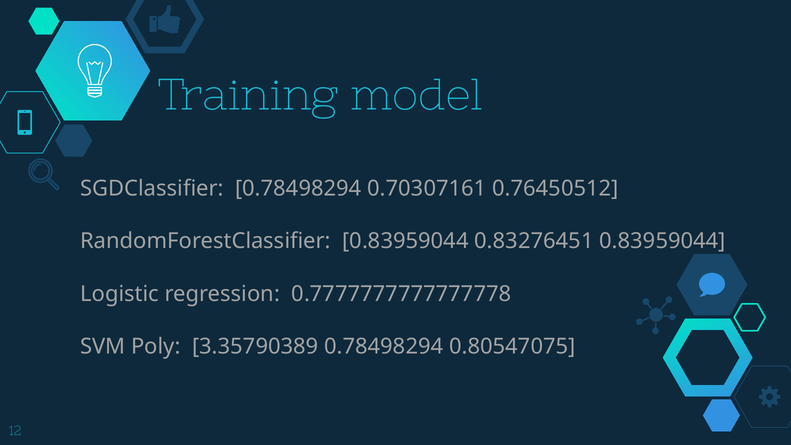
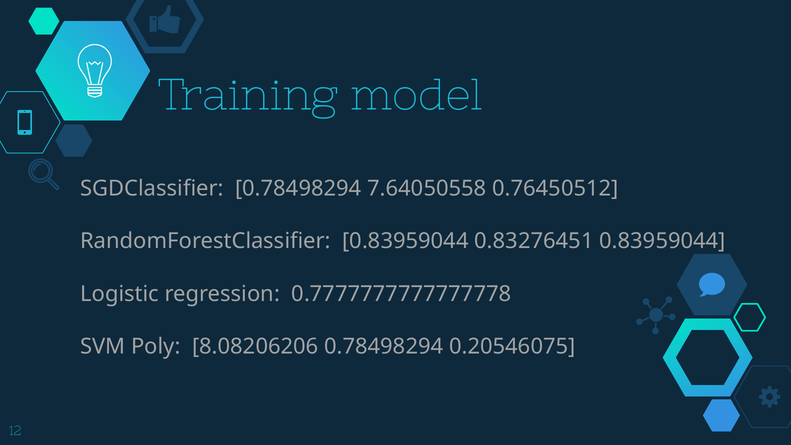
0.70307161: 0.70307161 -> 7.64050558
3.35790389: 3.35790389 -> 8.08206206
0.80547075: 0.80547075 -> 0.20546075
